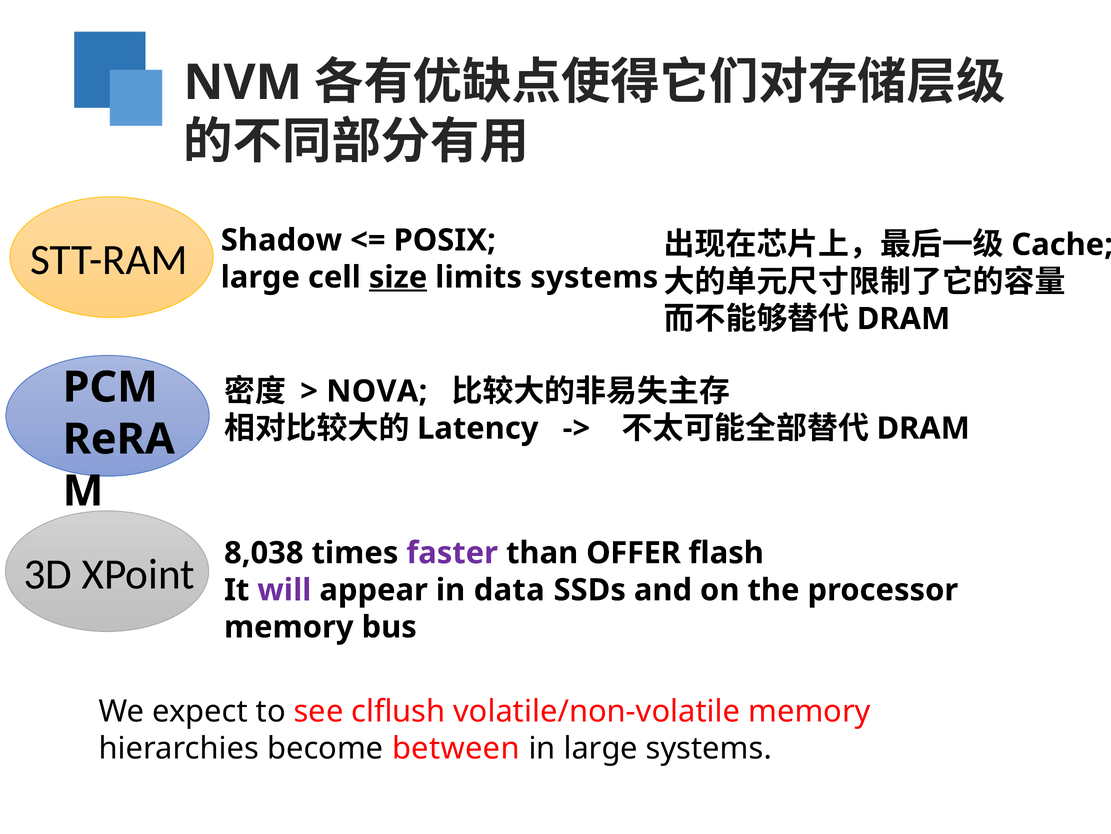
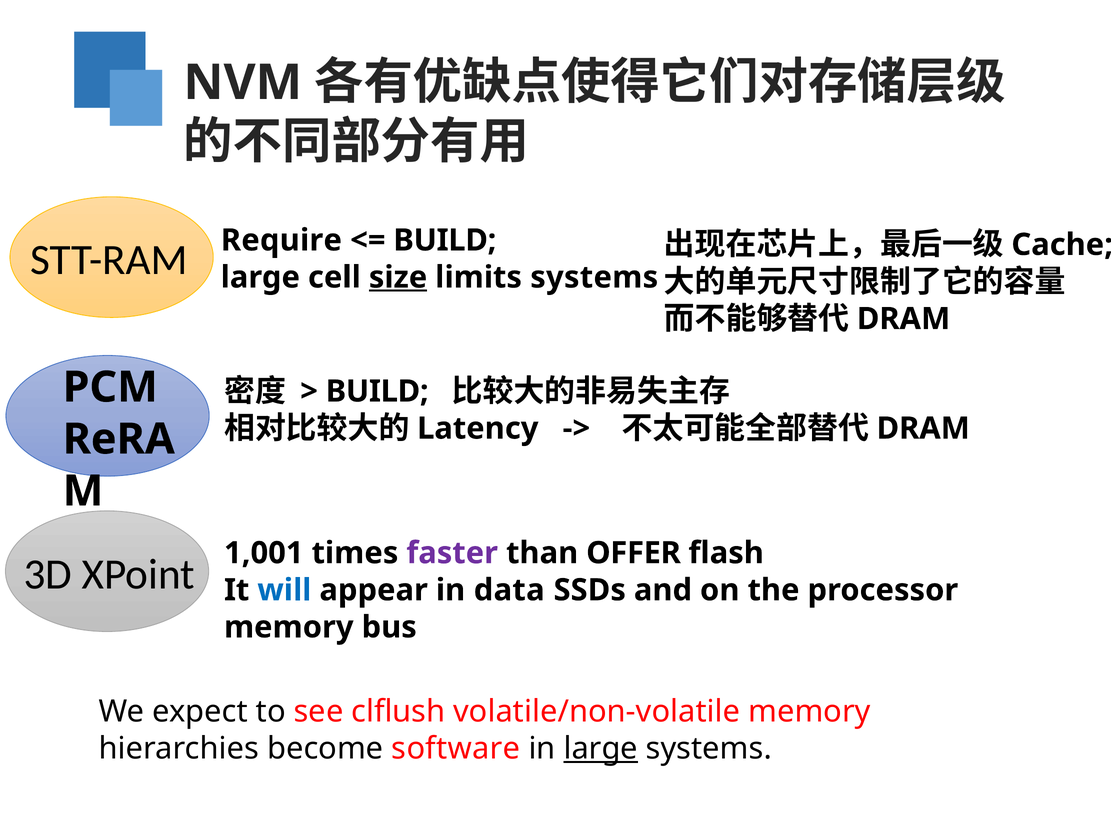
Shadow: Shadow -> Require
POSIX at (445, 240): POSIX -> BUILD
NOVA at (377, 391): NOVA -> BUILD
8,038: 8,038 -> 1,001
will colour: purple -> blue
between: between -> software
large at (601, 748) underline: none -> present
